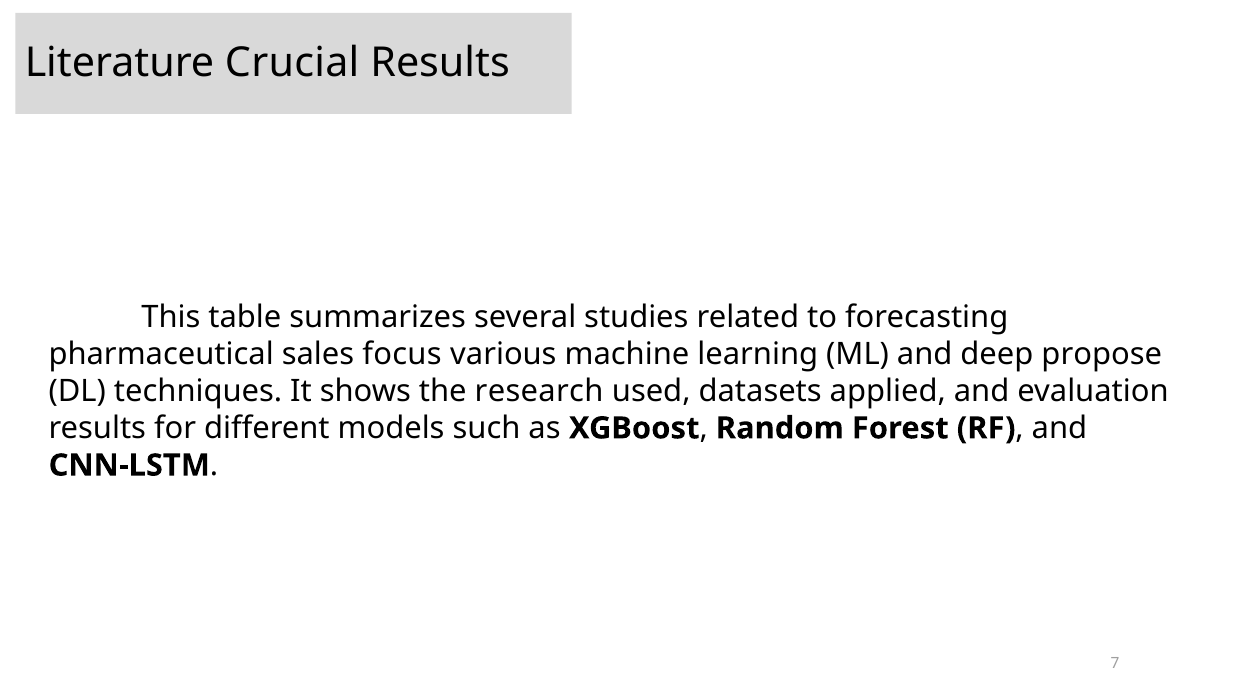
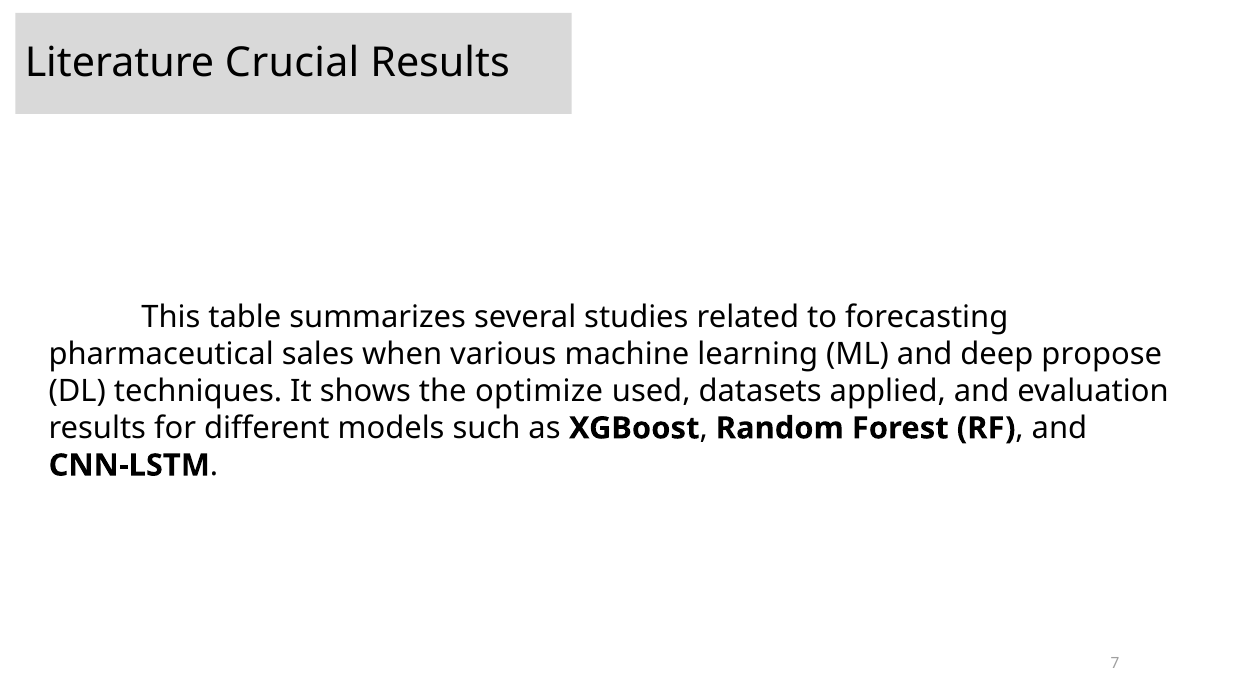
focus: focus -> when
research: research -> optimize
